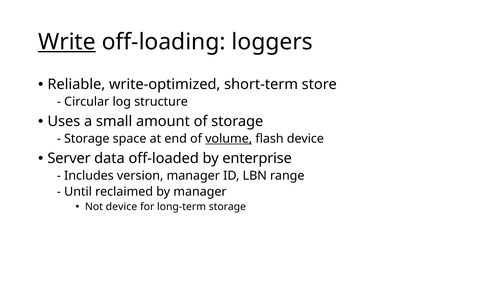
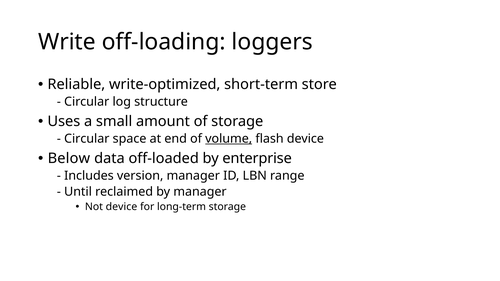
Write underline: present -> none
Storage at (87, 139): Storage -> Circular
Server: Server -> Below
